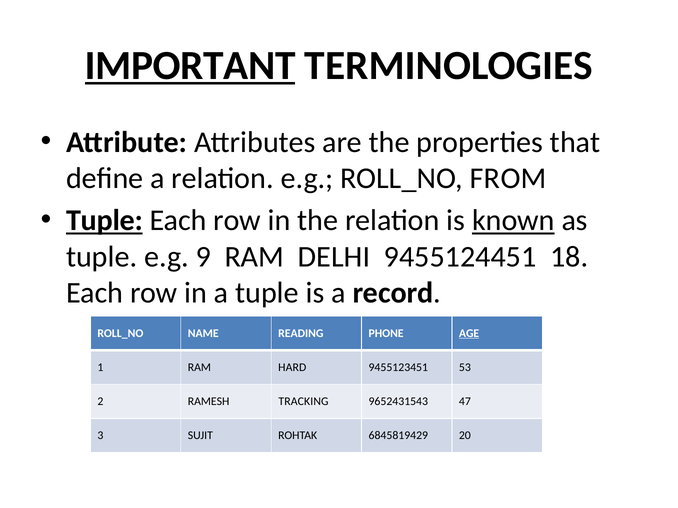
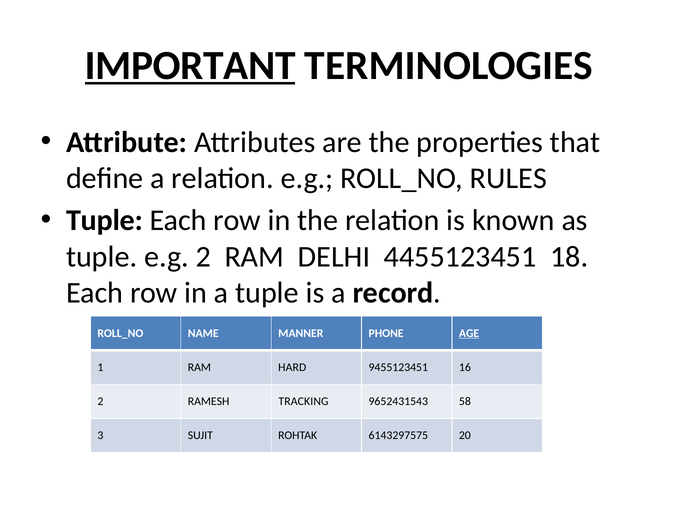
FROM: FROM -> RULES
Tuple at (105, 221) underline: present -> none
known underline: present -> none
e.g 9: 9 -> 2
9455124451: 9455124451 -> 4455123451
READING: READING -> MANNER
53: 53 -> 16
47: 47 -> 58
6845819429: 6845819429 -> 6143297575
